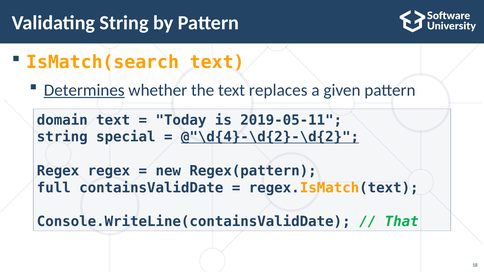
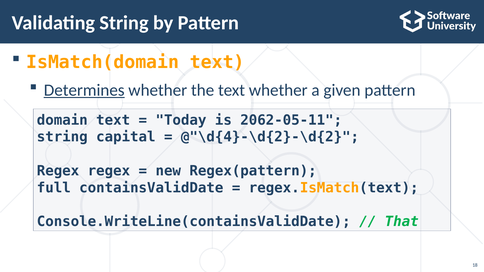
IsMatch(search: IsMatch(search -> IsMatch(domain
text replaces: replaces -> whether
2019-05-11: 2019-05-11 -> 2062-05-11
special: special -> capital
@"\d{4}-\d{2}-\d{2 underline: present -> none
